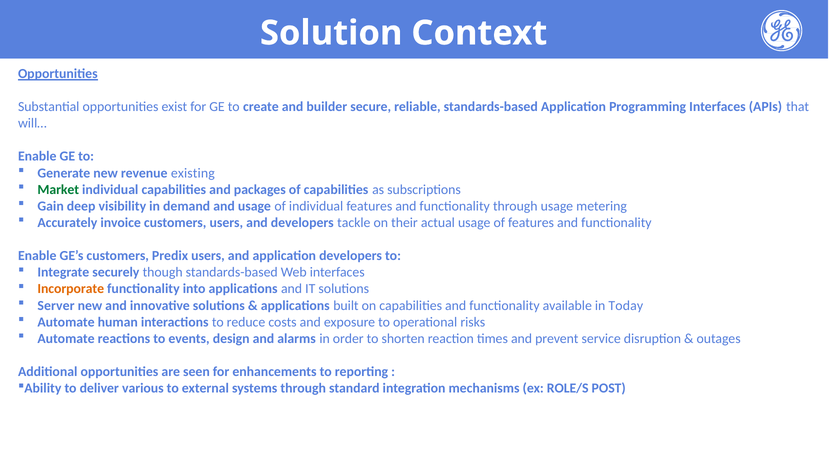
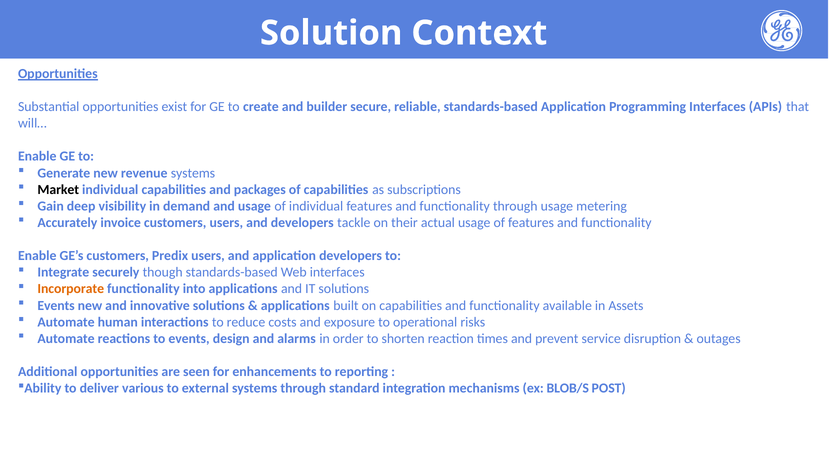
revenue existing: existing -> systems
Market colour: green -> black
Server at (56, 306): Server -> Events
Today: Today -> Assets
ROLE/S: ROLE/S -> BLOB/S
